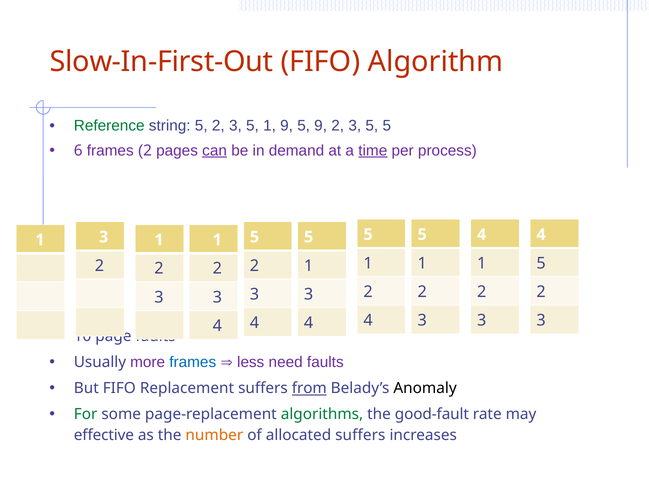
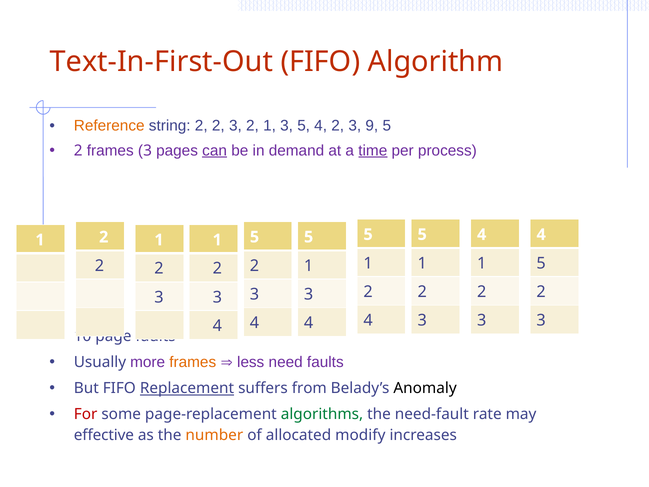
Slow-In-First-Out: Slow-In-First-Out -> Text-In-First-Out
Reference colour: green -> orange
string 5: 5 -> 2
5 at (252, 126): 5 -> 2
9 at (287, 126): 9 -> 3
5 9: 9 -> 4
5 at (372, 126): 5 -> 9
6 at (78, 150): 6 -> 2
2 at (148, 150): 2 -> 3
3 at (104, 237): 3 -> 2
frames at (193, 362) colour: blue -> orange
Replacement underline: none -> present
from underline: present -> none
For colour: green -> red
good-fault: good-fault -> need-fault
allocated suffers: suffers -> modify
